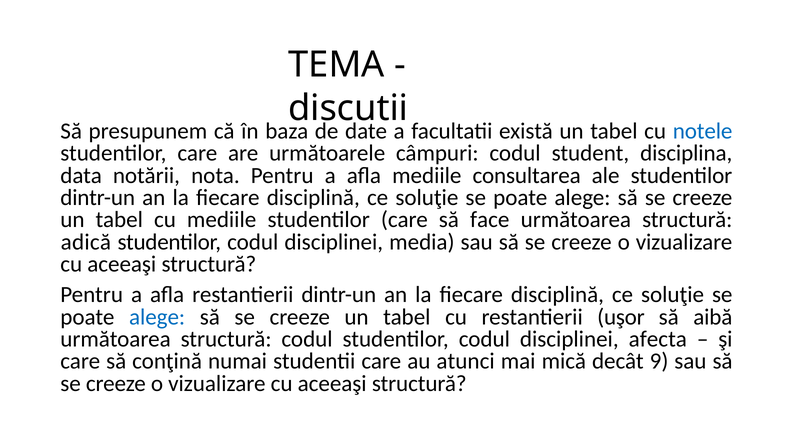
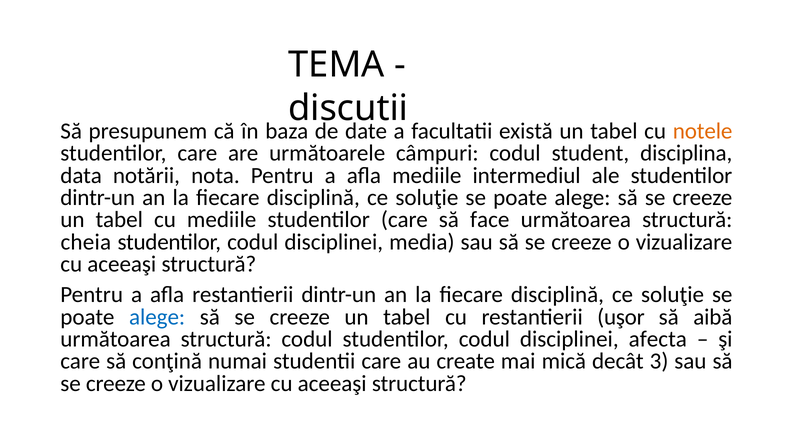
notele colour: blue -> orange
consultarea: consultarea -> intermediul
adică: adică -> cheia
atunci: atunci -> create
9: 9 -> 3
